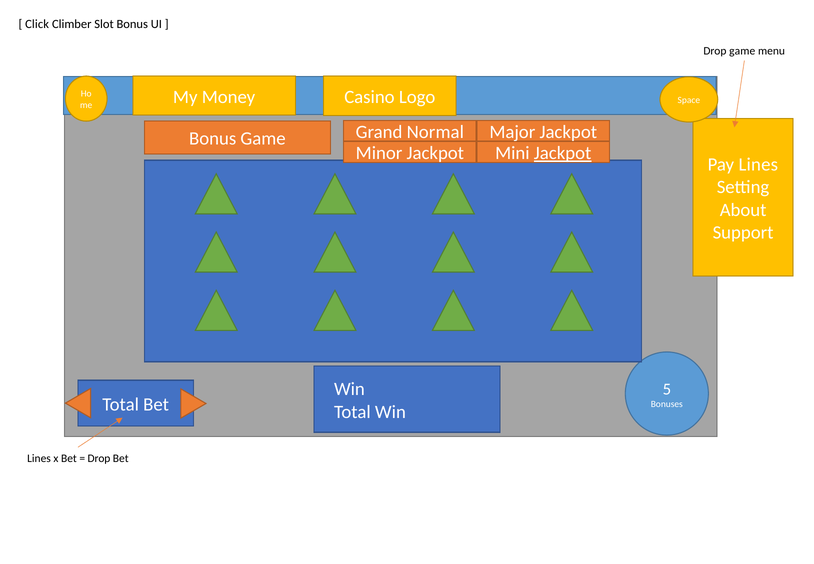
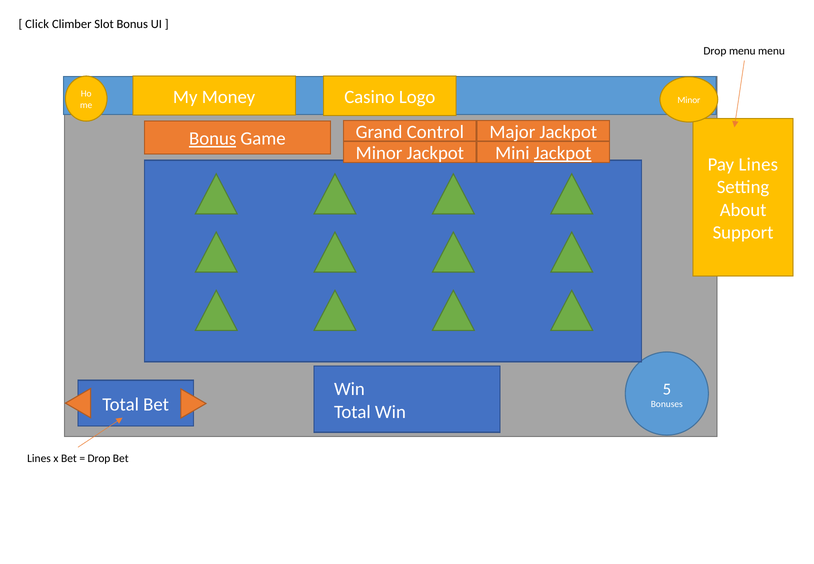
Drop game: game -> menu
Logo Space: Space -> Minor
Bonus at (213, 139) underline: none -> present
Normal: Normal -> Control
